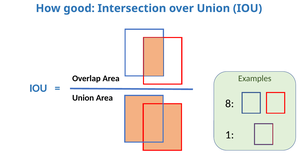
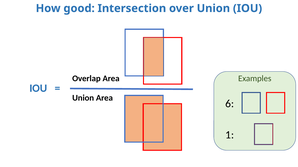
8: 8 -> 6
